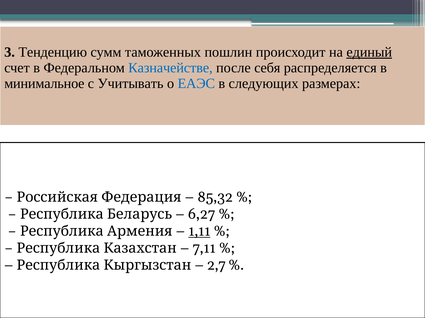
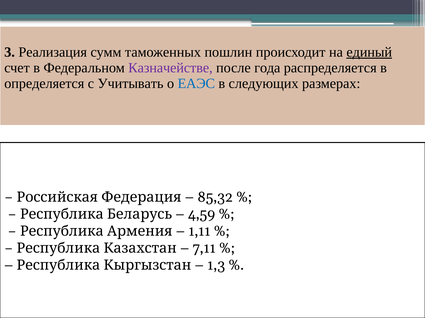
Тенденцию: Тенденцию -> Реализация
Казначействе colour: blue -> purple
себя: себя -> года
минимальное: минимальное -> определяется
6,27: 6,27 -> 4,59
1,11 underline: present -> none
2,7: 2,7 -> 1,3
